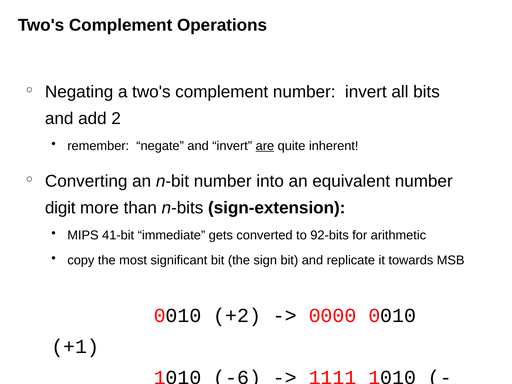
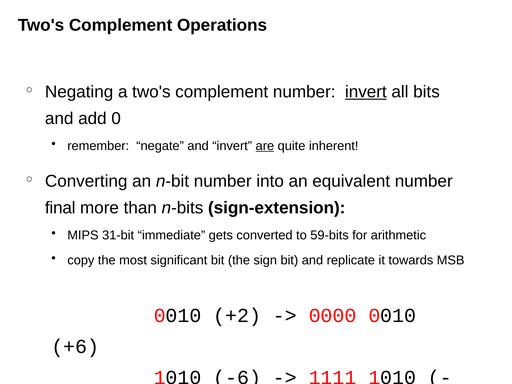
invert at (366, 92) underline: none -> present
2: 2 -> 0
digit: digit -> final
41-bit: 41-bit -> 31-bit
92-bits: 92-bits -> 59-bits
+1: +1 -> +6
